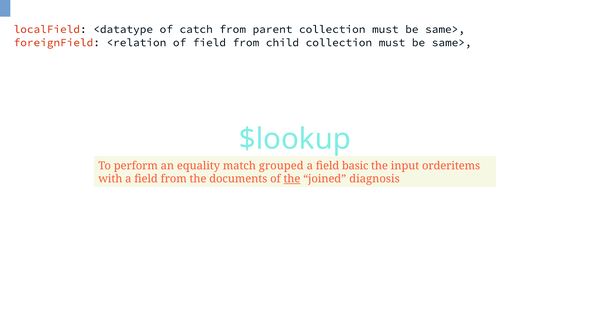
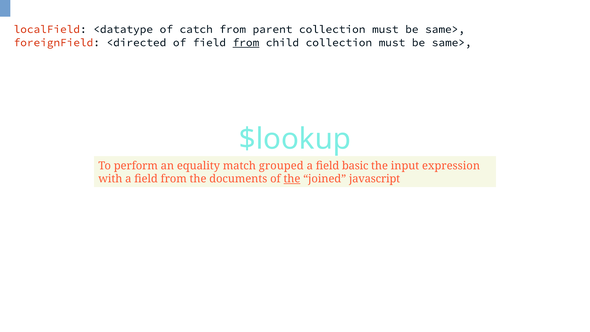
<relation: <relation -> <directed
from at (246, 43) underline: none -> present
orderitems: orderitems -> expression
diagnosis: diagnosis -> javascript
